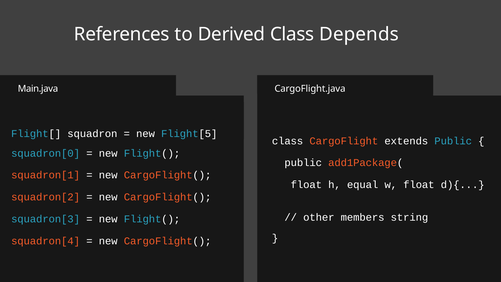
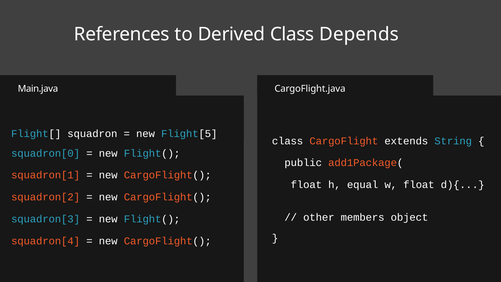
extends Public: Public -> String
string: string -> object
